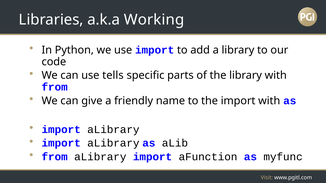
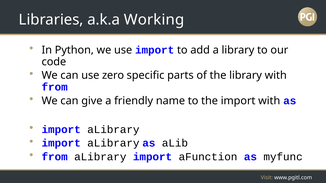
tells: tells -> zero
